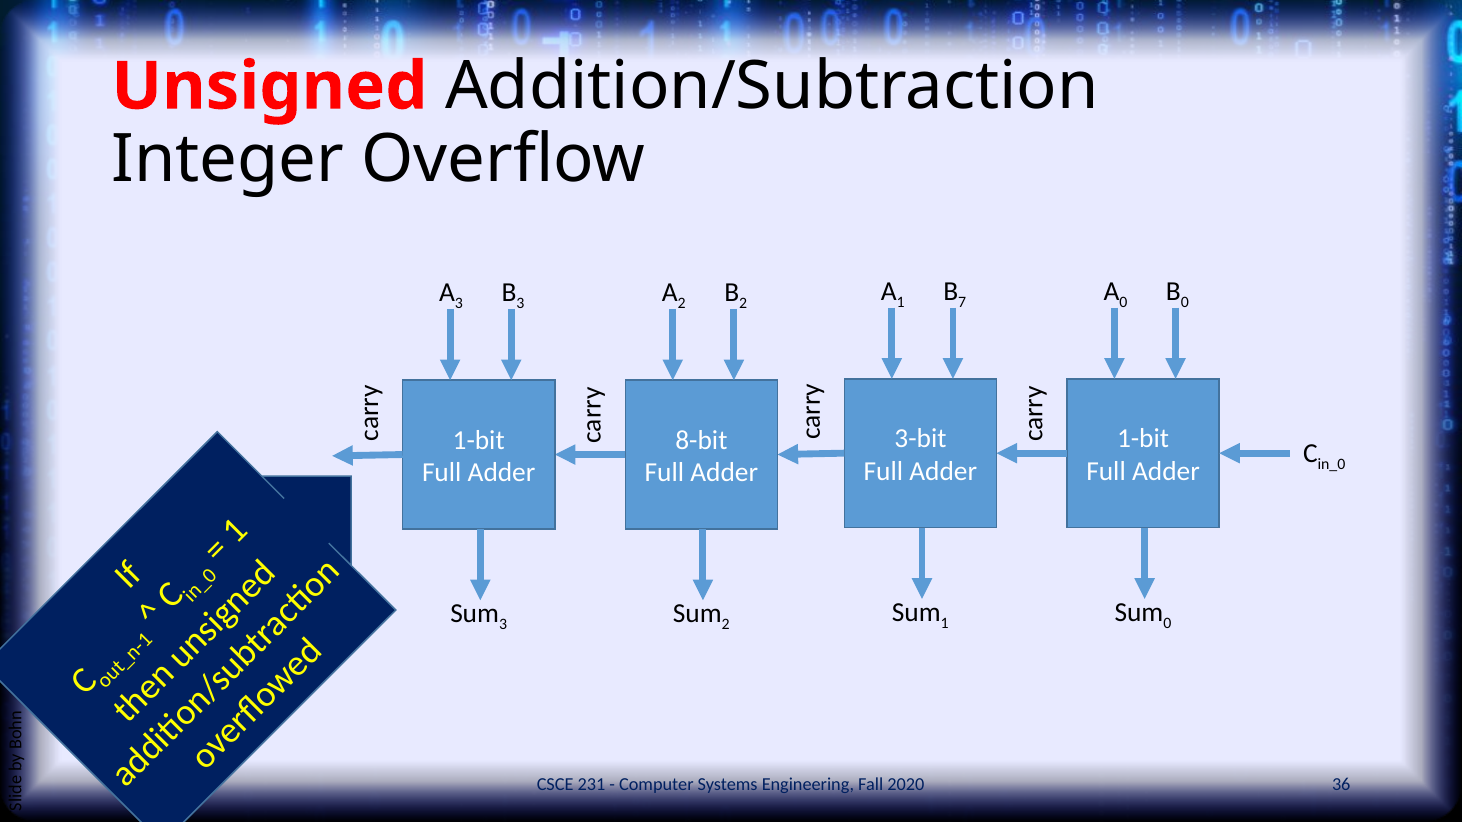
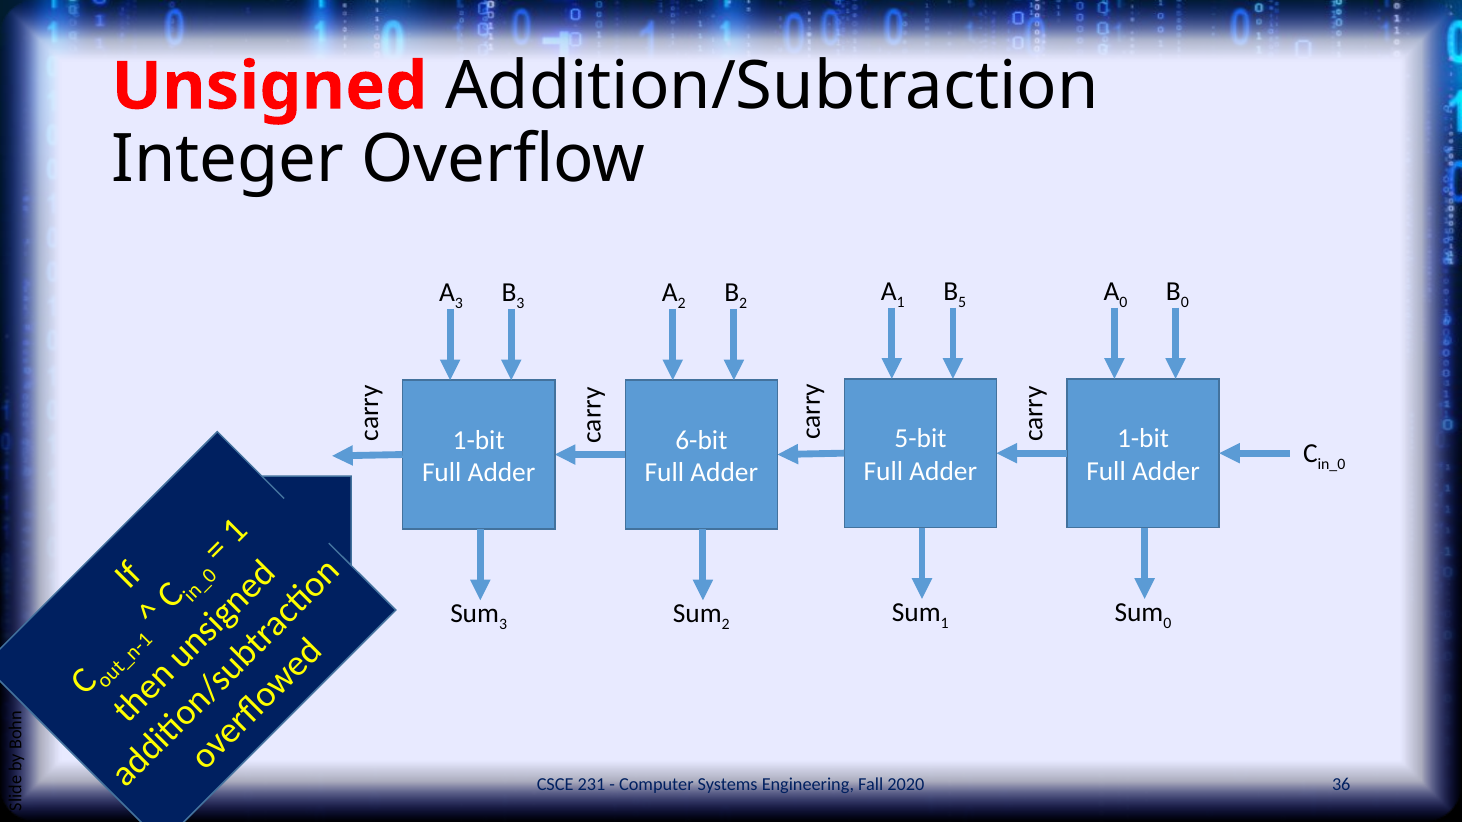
7: 7 -> 5
3-bit: 3-bit -> 5-bit
8-bit: 8-bit -> 6-bit
